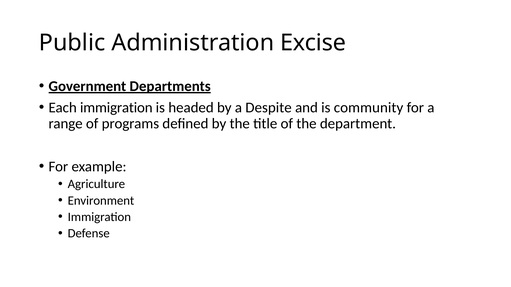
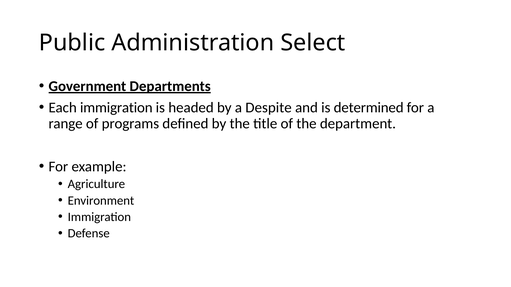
Excise: Excise -> Select
community: community -> determined
